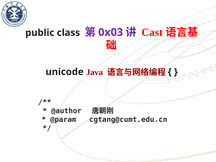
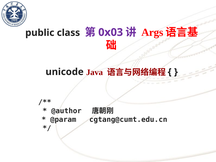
Cast: Cast -> Args
